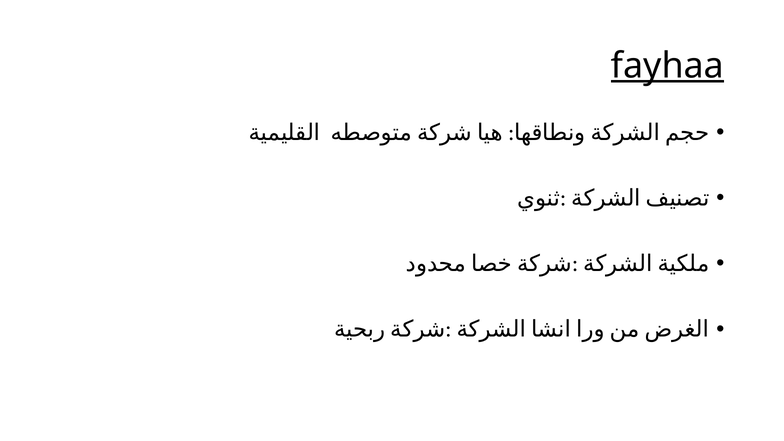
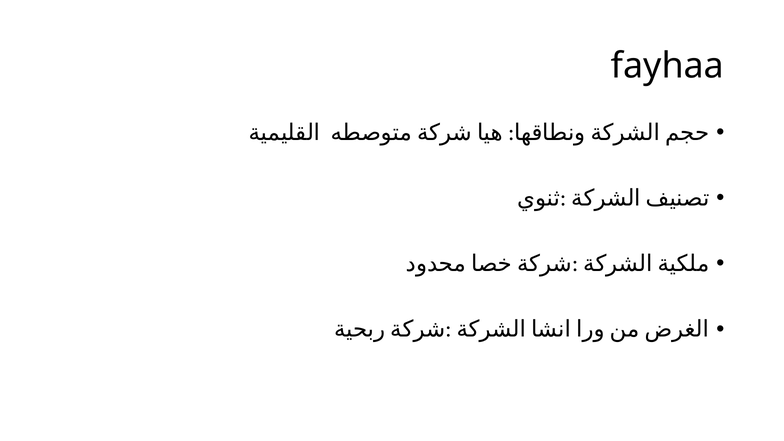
fayhaa underline: present -> none
